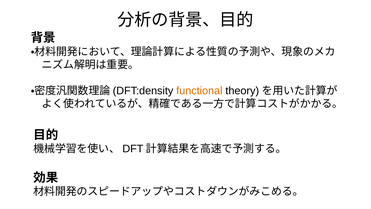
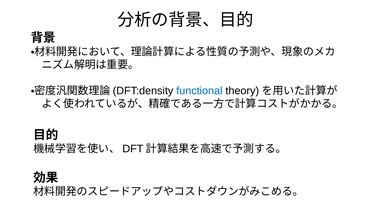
functional colour: orange -> blue
